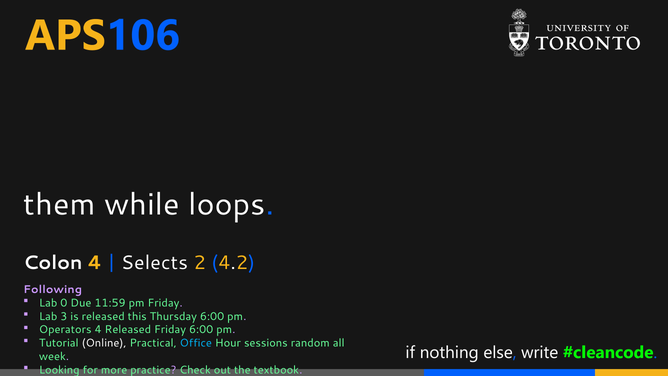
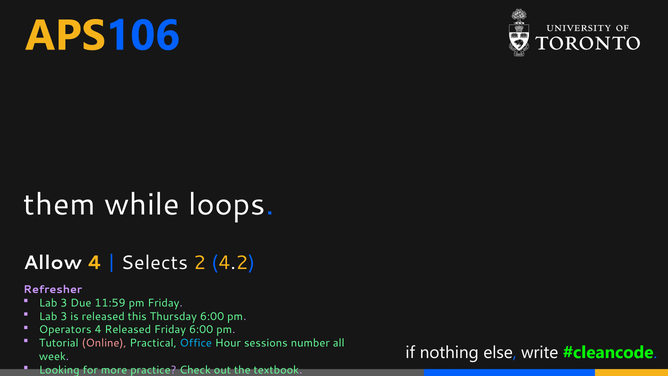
Colon: Colon -> Allow
Following: Following -> Refresher
0 at (64, 303): 0 -> 3
Online colour: white -> pink
random: random -> number
